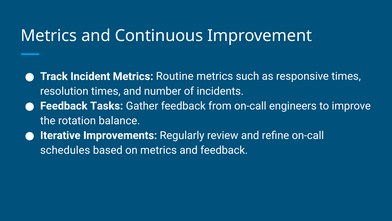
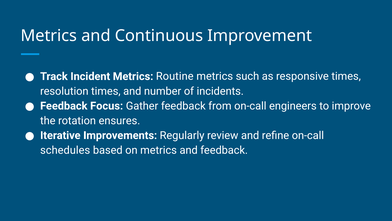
Tasks: Tasks -> Focus
balance: balance -> ensures
